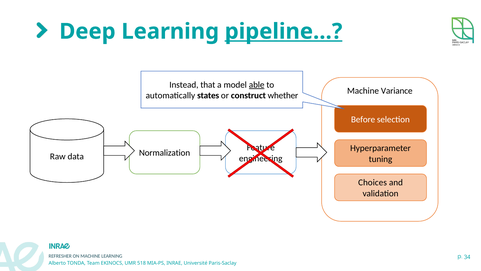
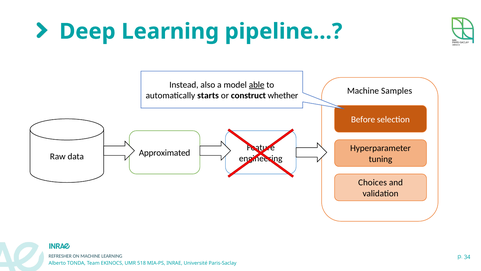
pipeline… underline: present -> none
that: that -> also
Variance: Variance -> Samples
states: states -> starts
Normalization: Normalization -> Approximated
